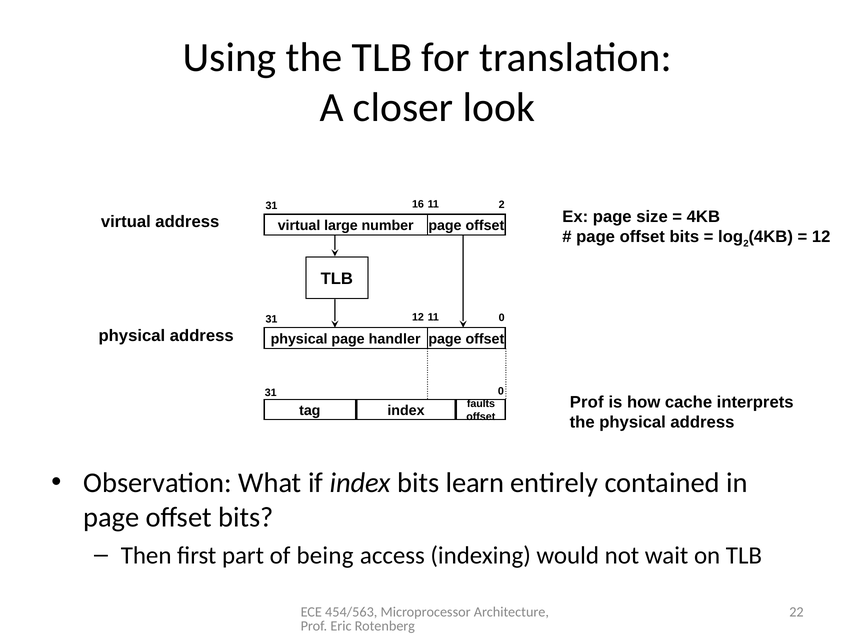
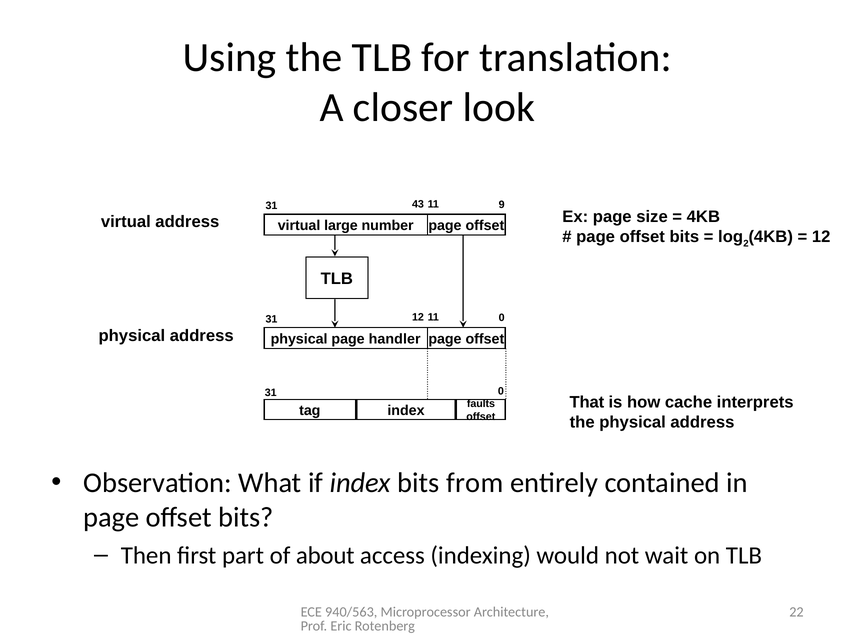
16: 16 -> 43
11 2: 2 -> 9
Prof at (587, 402): Prof -> That
learn: learn -> from
being: being -> about
454/563: 454/563 -> 940/563
